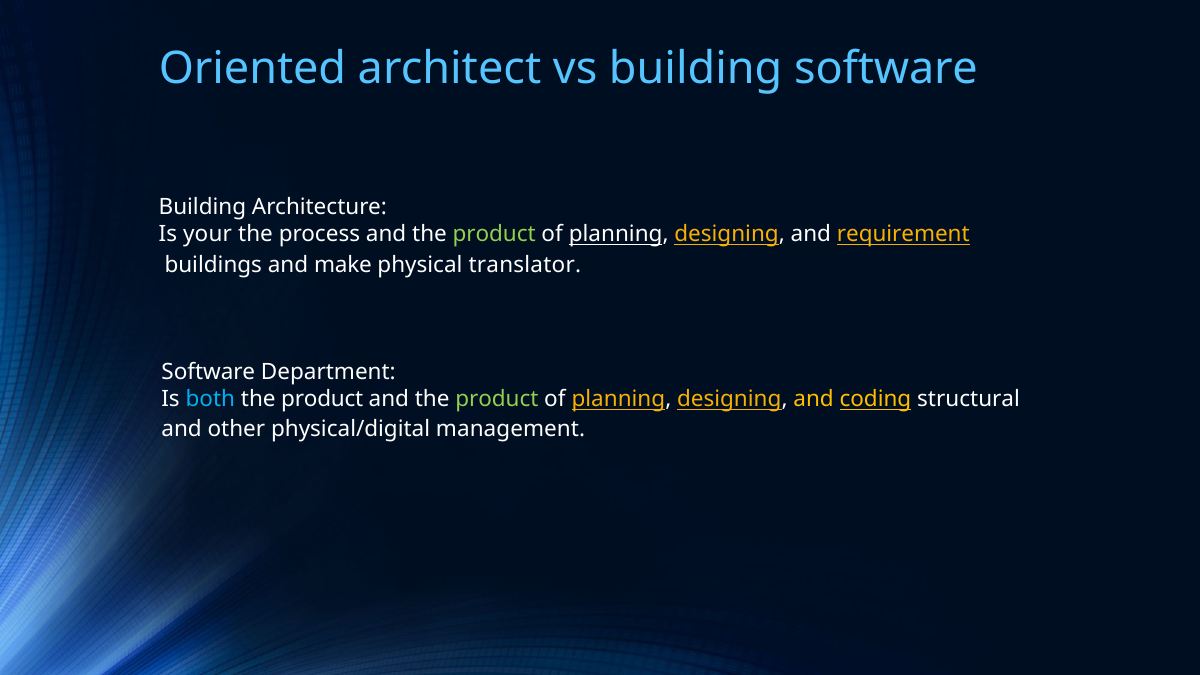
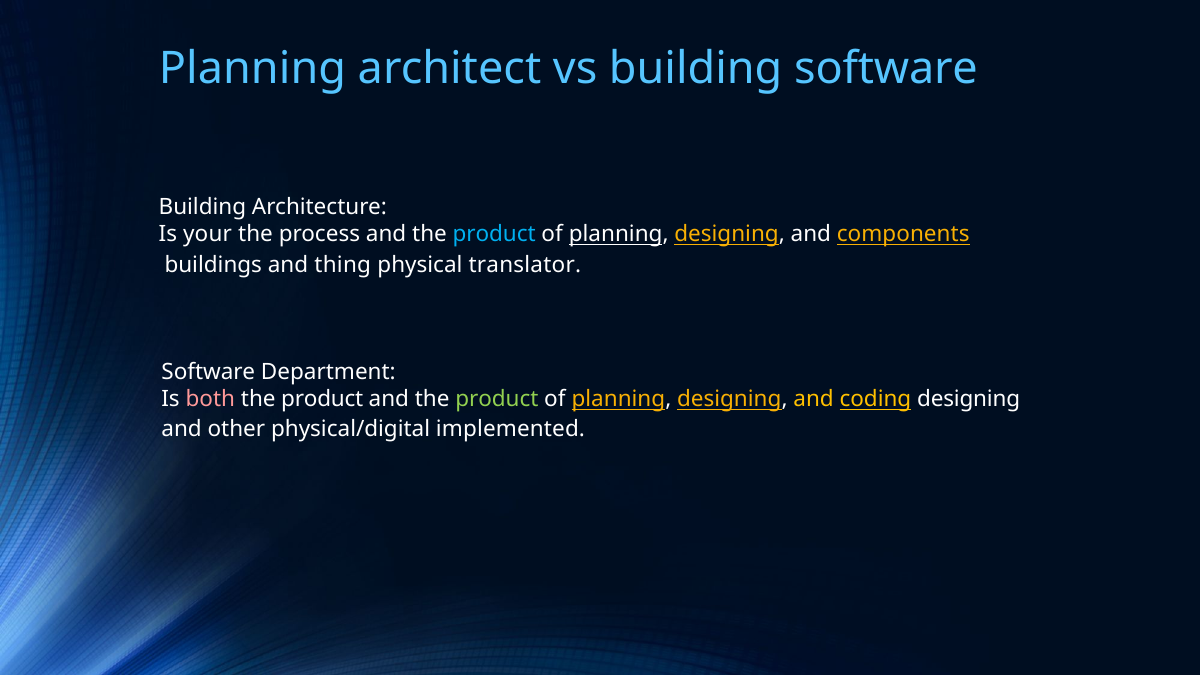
Oriented at (253, 68): Oriented -> Planning
product at (494, 234) colour: light green -> light blue
requirement: requirement -> components
make: make -> thing
both colour: light blue -> pink
coding structural: structural -> designing
management: management -> implemented
